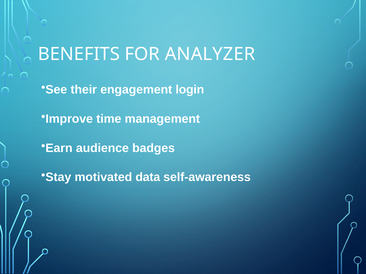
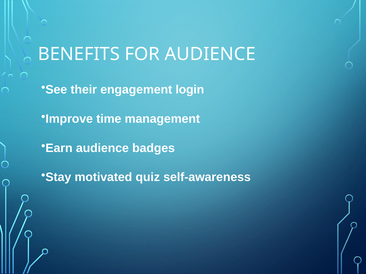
FOR ANALYZER: ANALYZER -> AUDIENCE
data: data -> quiz
